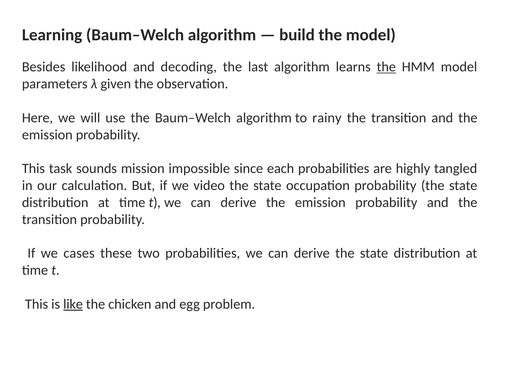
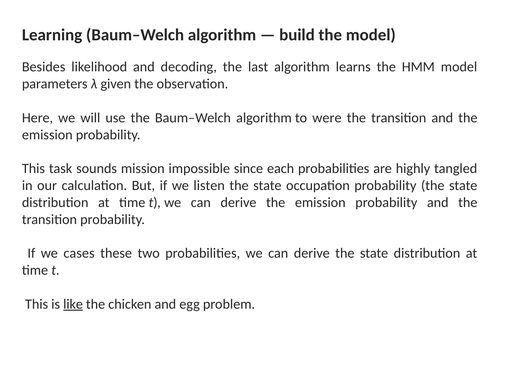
the at (386, 67) underline: present -> none
rainy: rainy -> were
video: video -> listen
